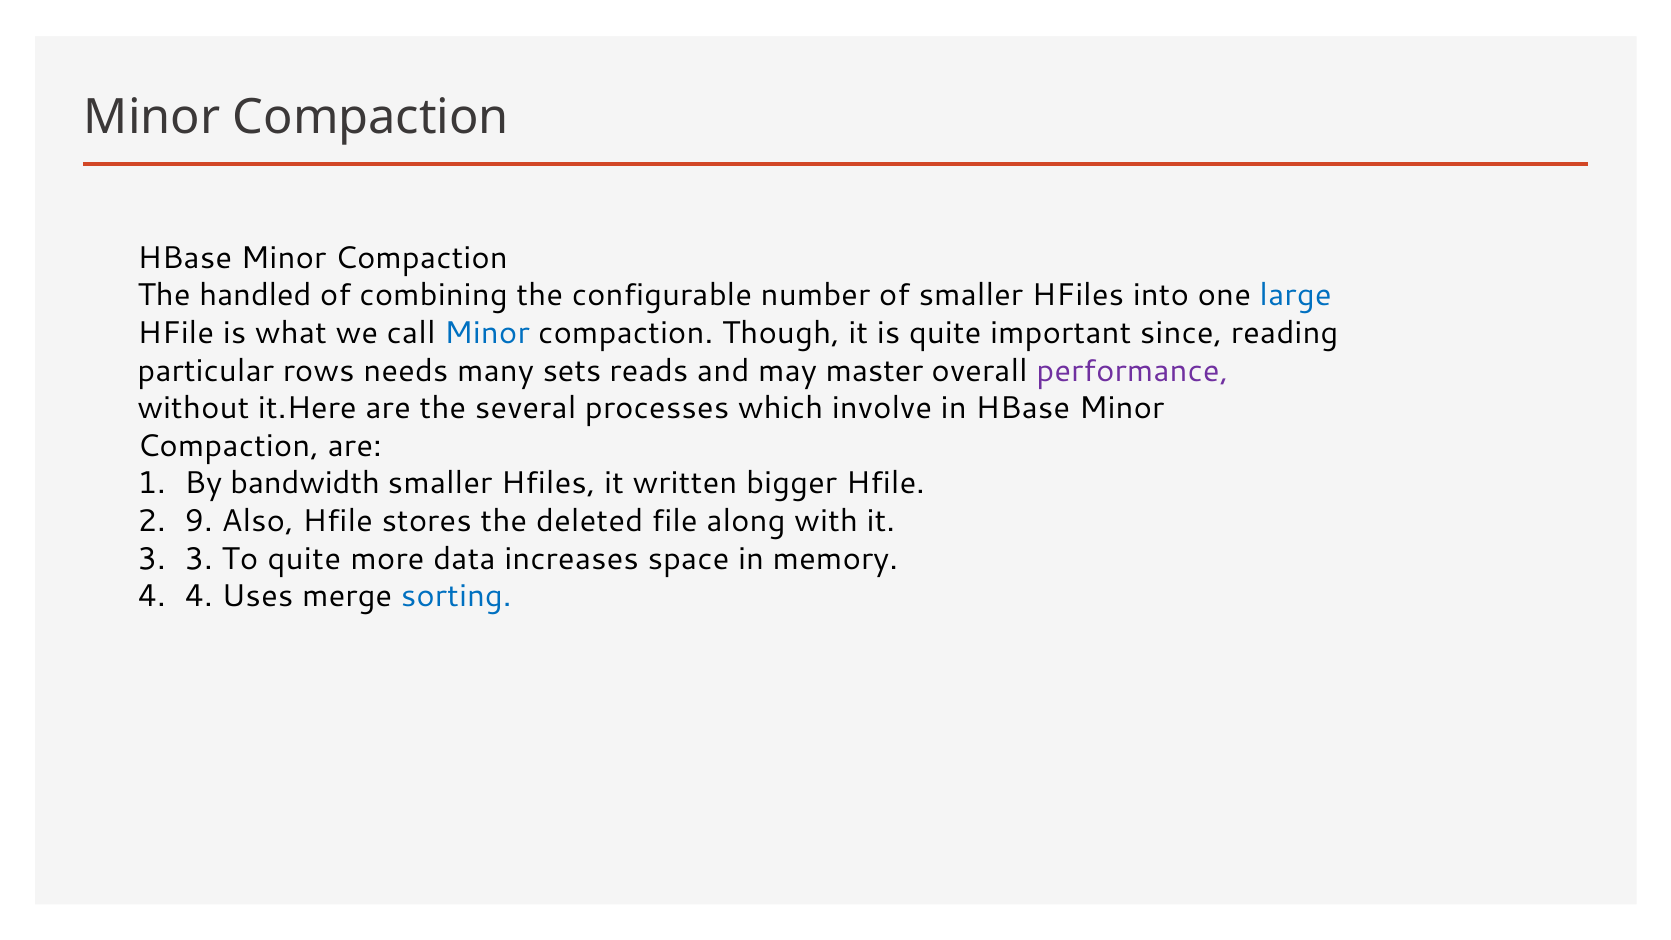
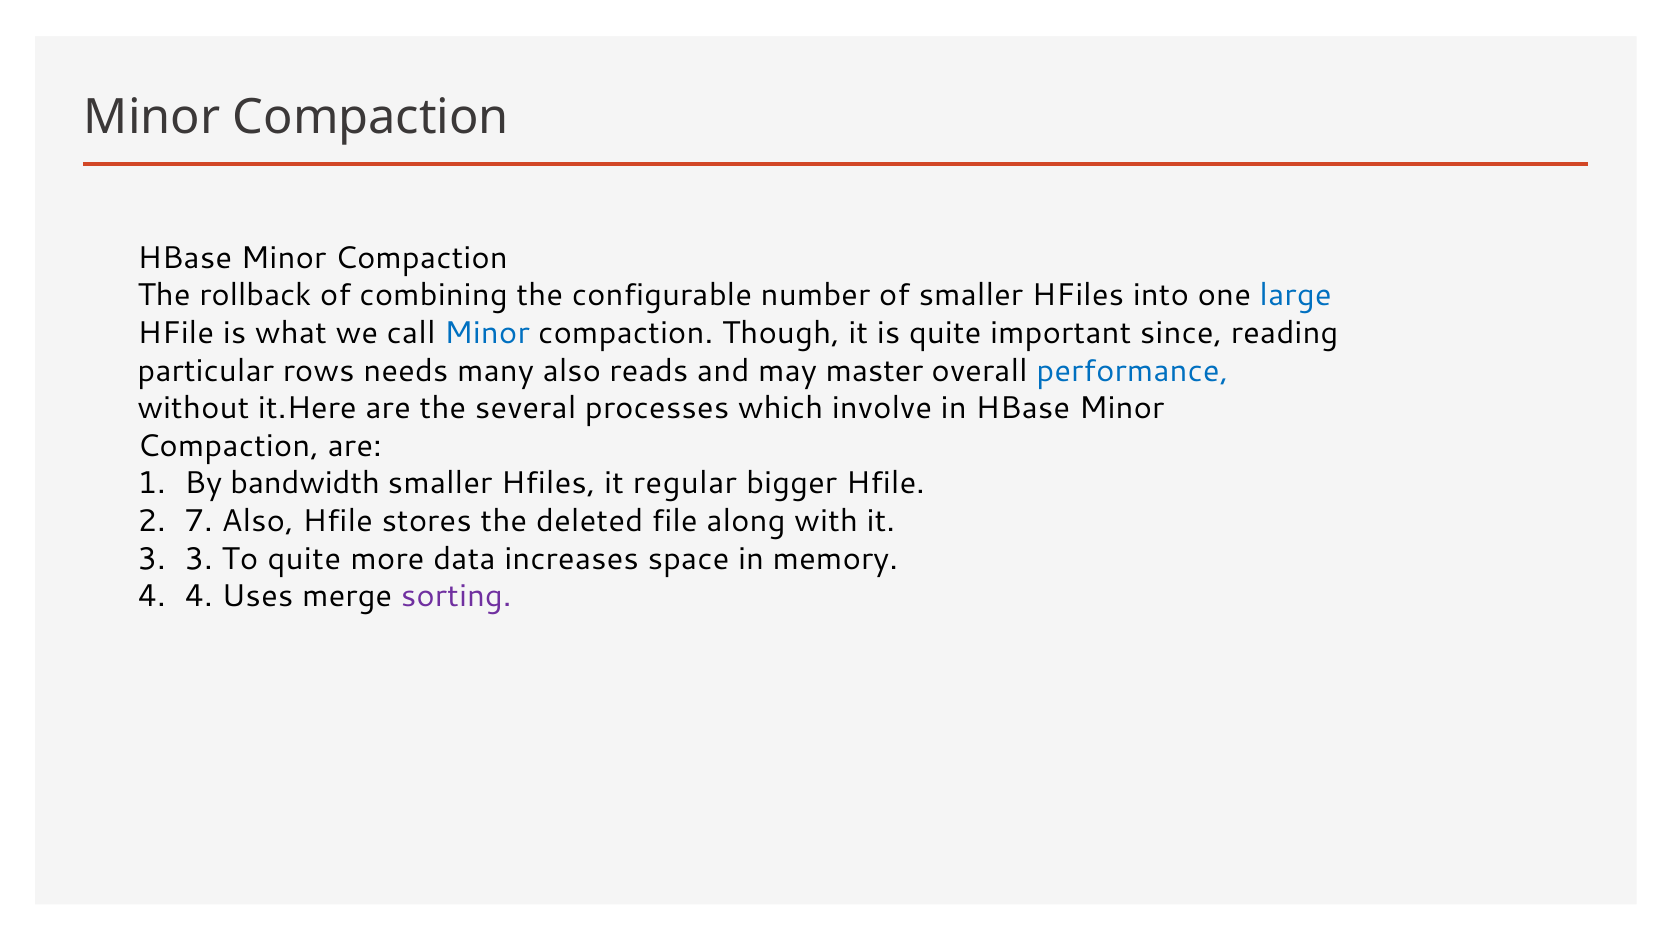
handled: handled -> rollback
many sets: sets -> also
performance colour: purple -> blue
written: written -> regular
9: 9 -> 7
sorting colour: blue -> purple
